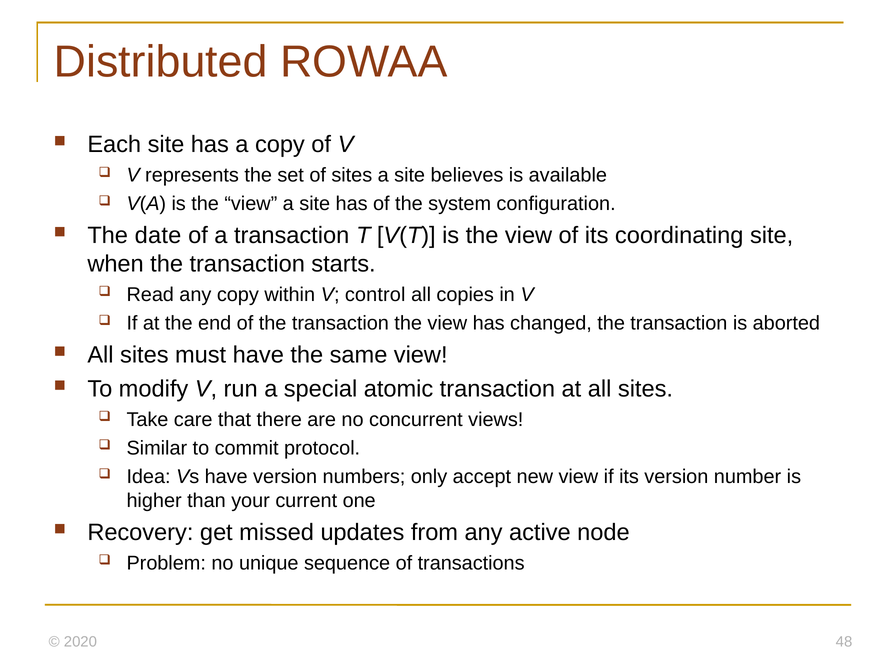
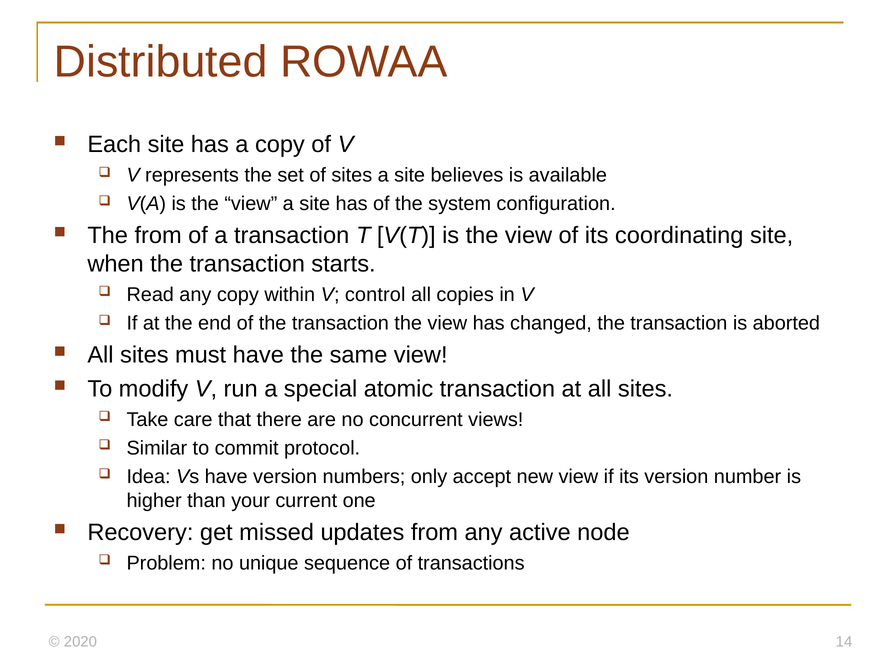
The date: date -> from
48: 48 -> 14
